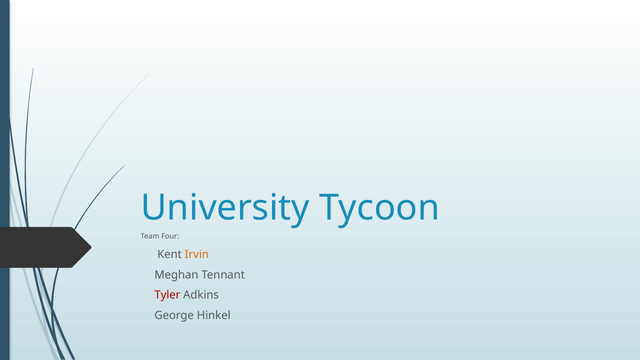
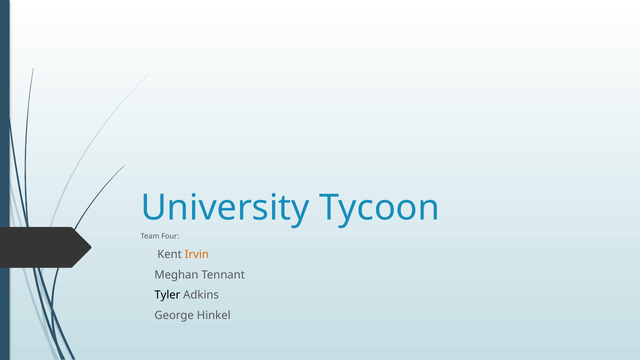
Tyler colour: red -> black
